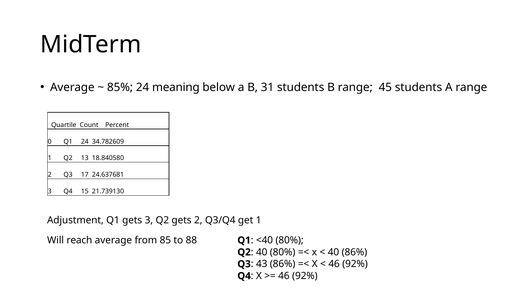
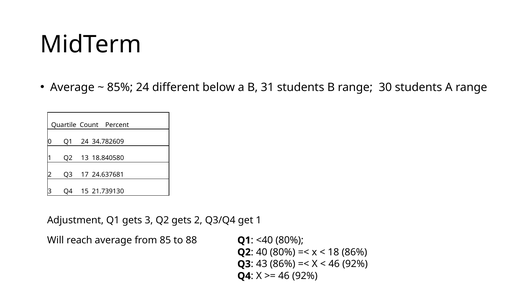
meaning: meaning -> different
45: 45 -> 30
40 at (333, 252): 40 -> 18
